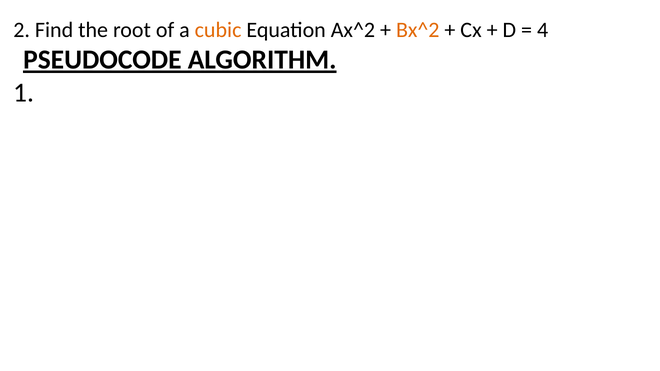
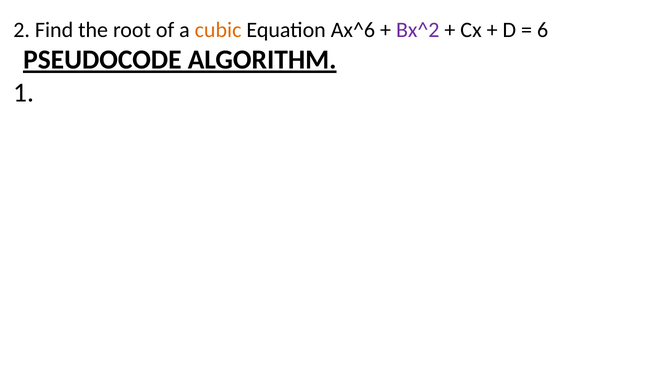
Ax^2: Ax^2 -> Ax^6
Bx^2 colour: orange -> purple
4: 4 -> 6
